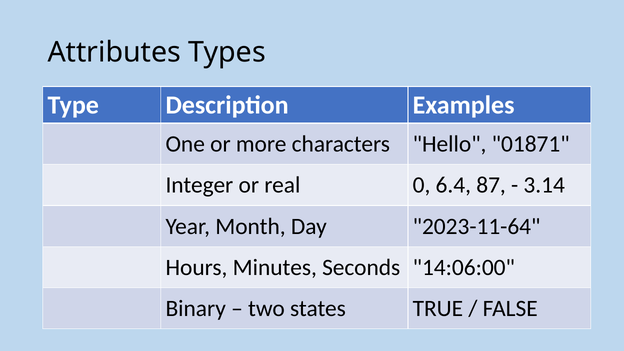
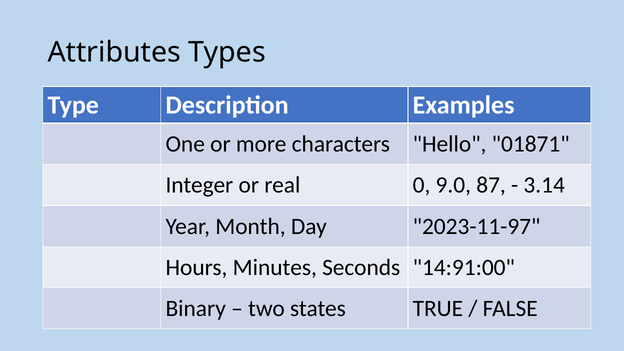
6.4: 6.4 -> 9.0
2023-11-64: 2023-11-64 -> 2023-11-97
14:06:00: 14:06:00 -> 14:91:00
